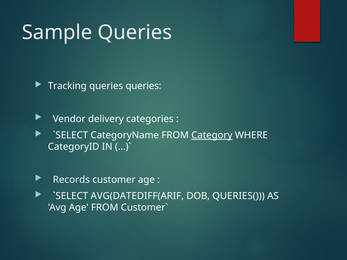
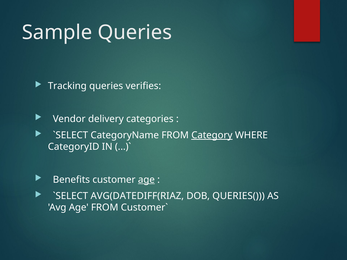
queries queries: queries -> verifies
Records: Records -> Benefits
age at (146, 180) underline: none -> present
AVG(DATEDIFF(ARIF: AVG(DATEDIFF(ARIF -> AVG(DATEDIFF(RIAZ
